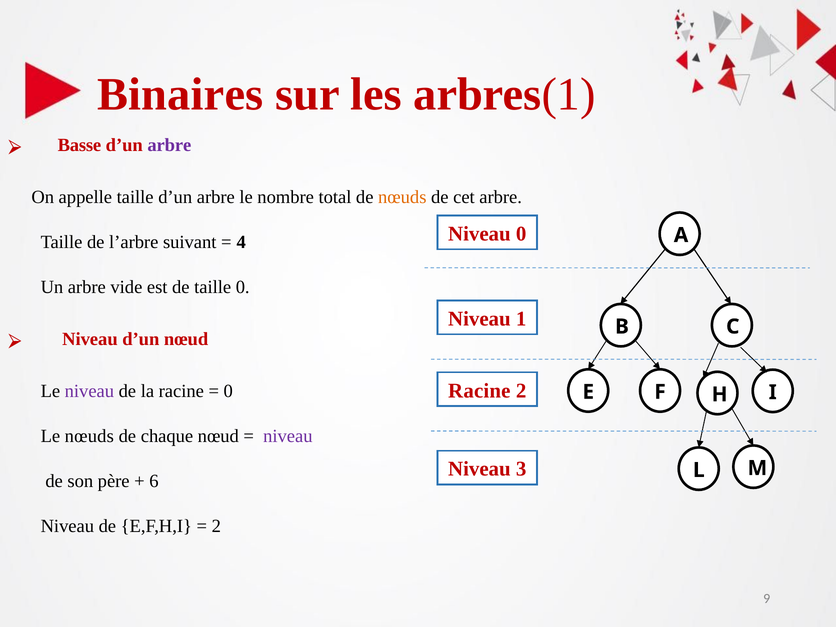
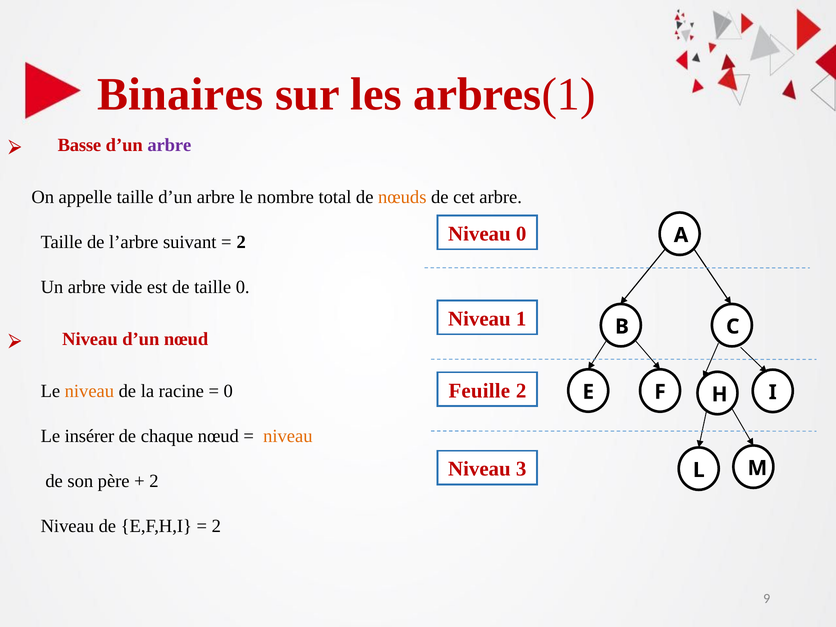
4 at (241, 242): 4 -> 2
Racine at (479, 391): Racine -> Feuille
niveau at (89, 391) colour: purple -> orange
Le nœuds: nœuds -> insérer
niveau at (288, 436) colour: purple -> orange
6 at (154, 481): 6 -> 2
